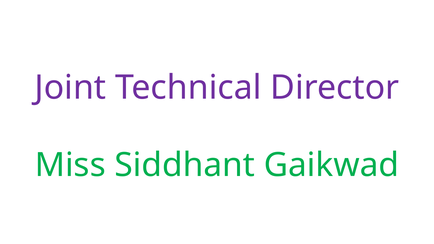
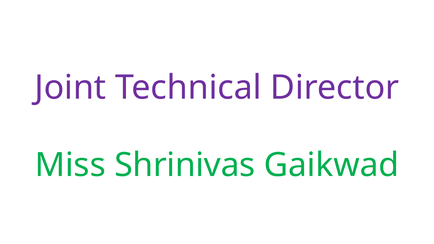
Siddhant: Siddhant -> Shrinivas
